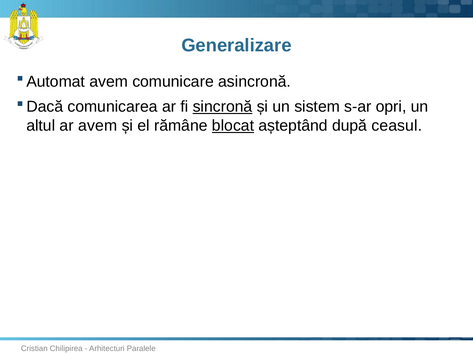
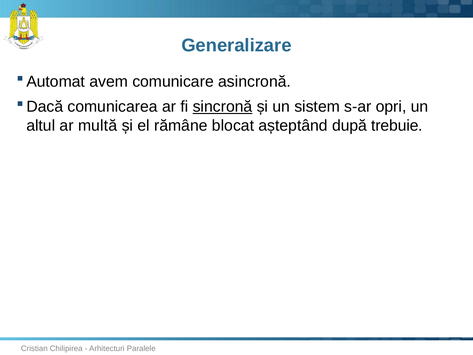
ar avem: avem -> multă
blocat underline: present -> none
ceasul: ceasul -> trebuie
